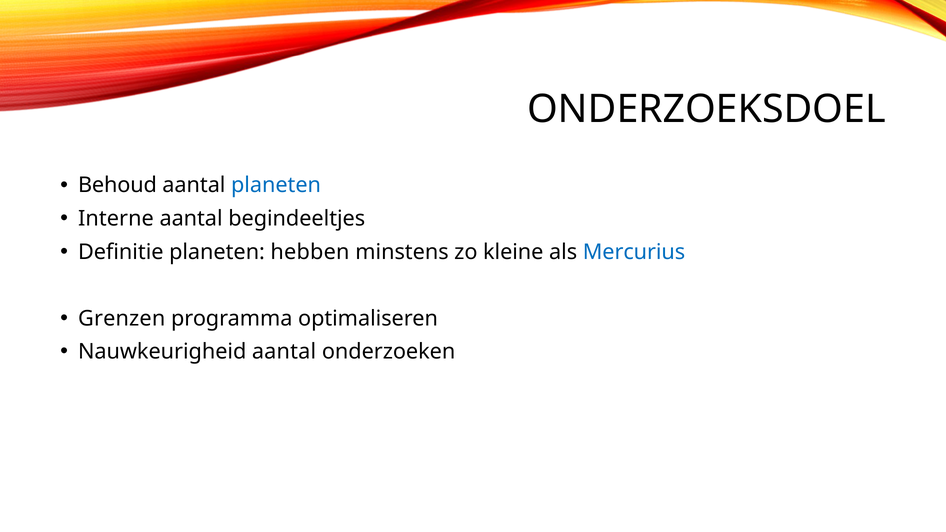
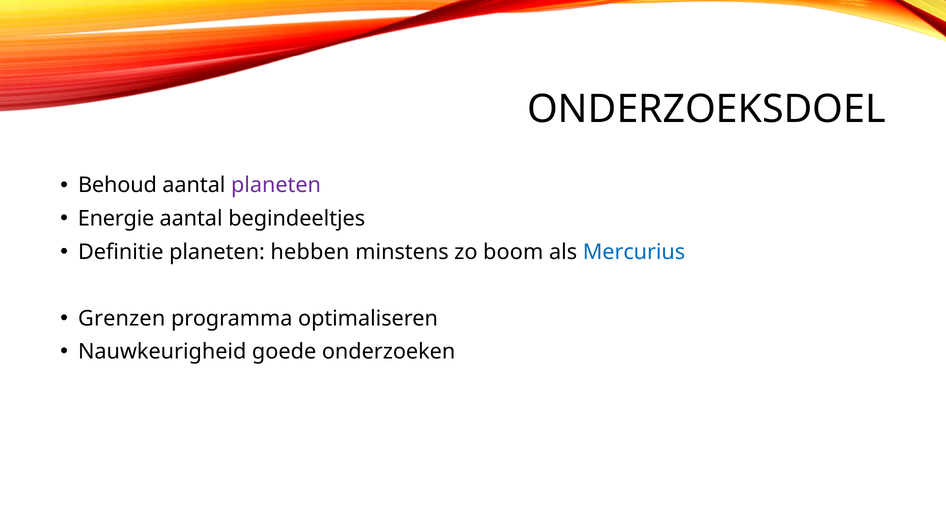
planeten at (276, 185) colour: blue -> purple
Interne: Interne -> Energie
kleine: kleine -> boom
Nauwkeurigheid aantal: aantal -> goede
